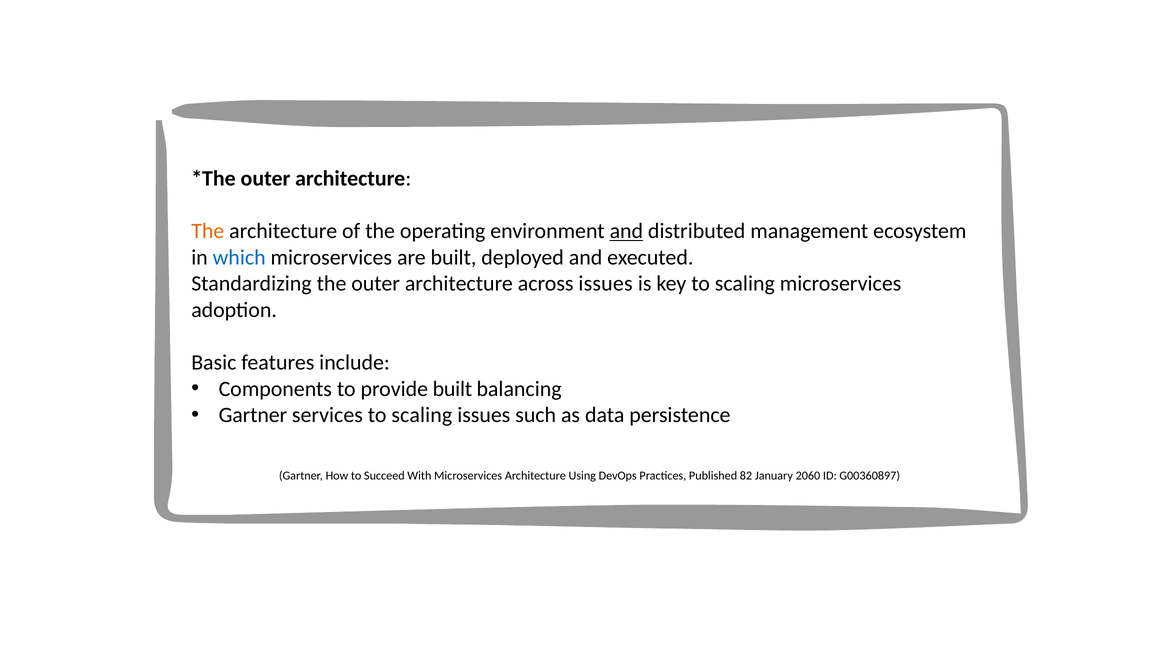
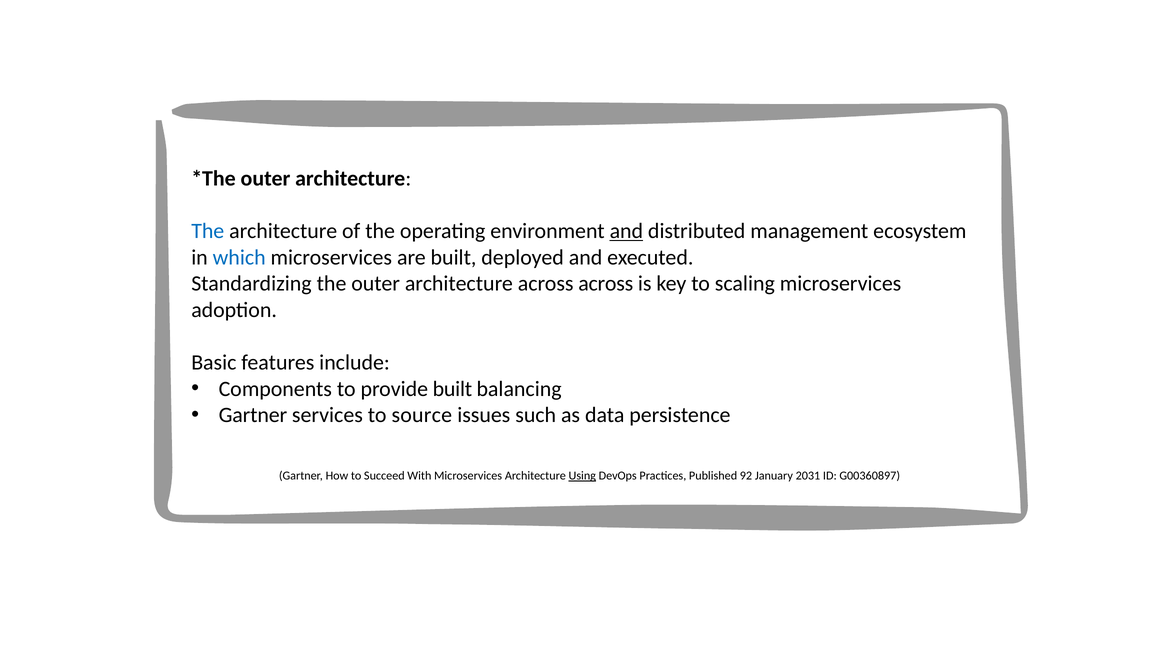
The at (208, 231) colour: orange -> blue
across issues: issues -> across
services to scaling: scaling -> source
Using underline: none -> present
82: 82 -> 92
2060: 2060 -> 2031
